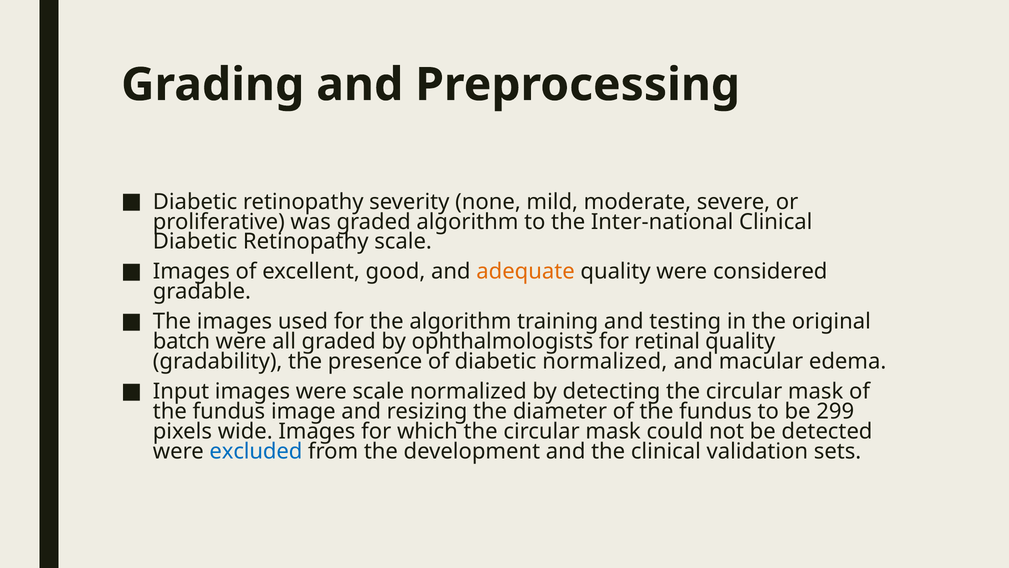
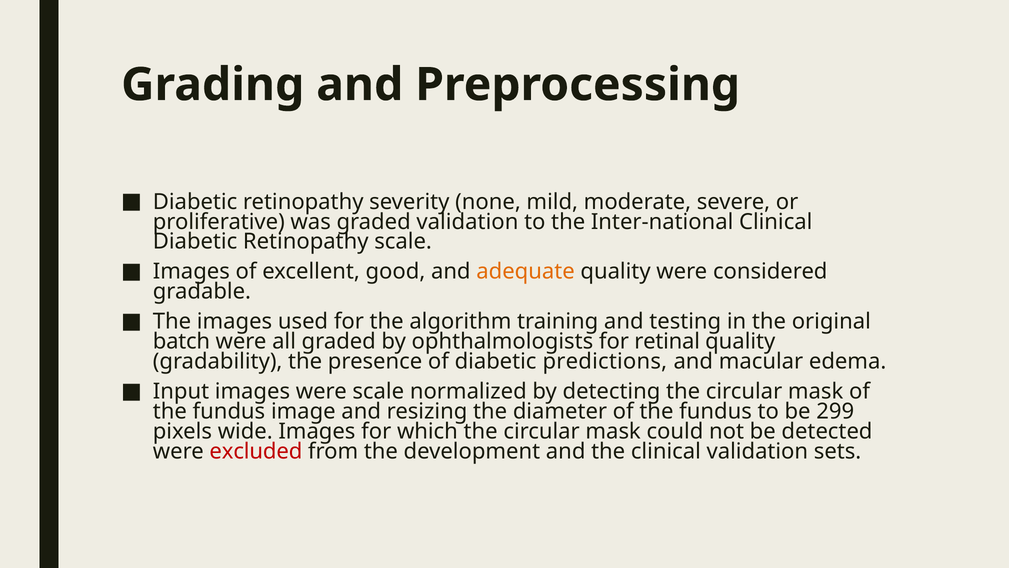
graded algorithm: algorithm -> validation
diabetic normalized: normalized -> predictions
excluded colour: blue -> red
